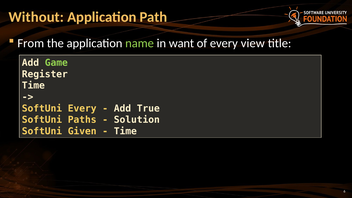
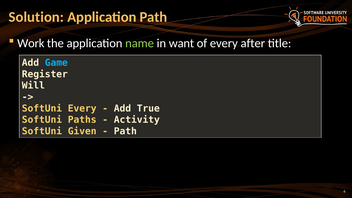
Without: Without -> Solution
From: From -> Work
view: view -> after
Game colour: light green -> light blue
Time at (33, 86): Time -> Will
Solution: Solution -> Activity
Time at (125, 131): Time -> Path
